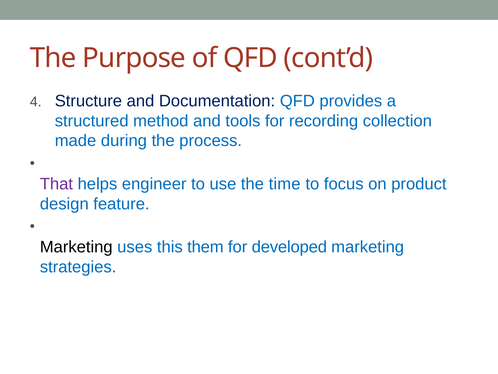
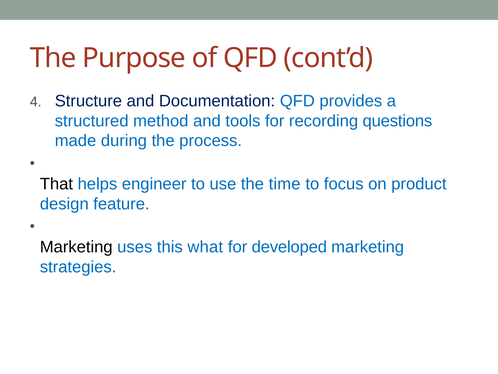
collection: collection -> questions
That colour: purple -> black
them: them -> what
